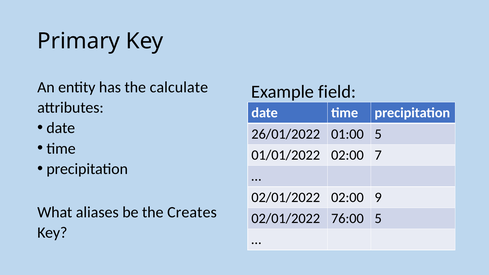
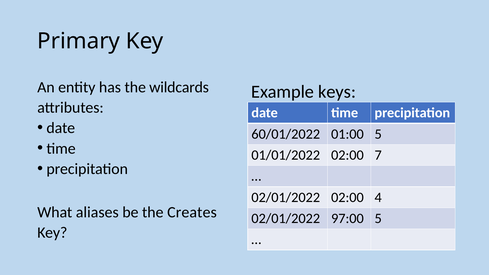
calculate: calculate -> wildcards
field: field -> keys
26/01/2022: 26/01/2022 -> 60/01/2022
9: 9 -> 4
76:00: 76:00 -> 97:00
